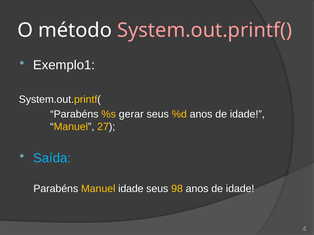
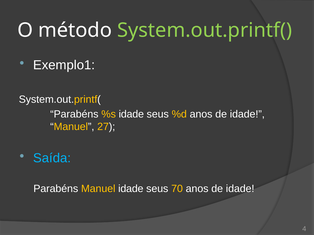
System.out.printf( at (205, 30) colour: pink -> light green
%s gerar: gerar -> idade
98: 98 -> 70
